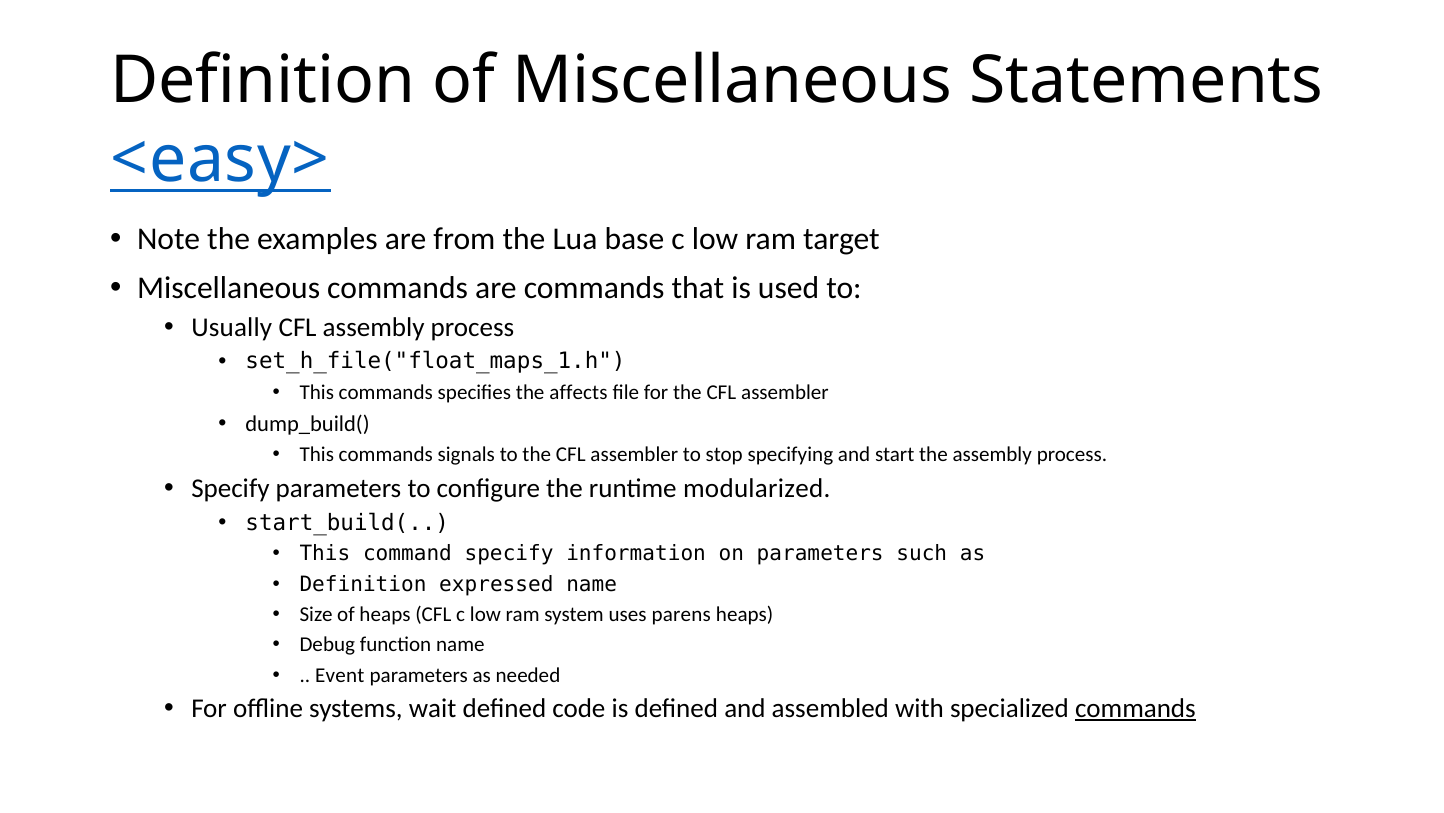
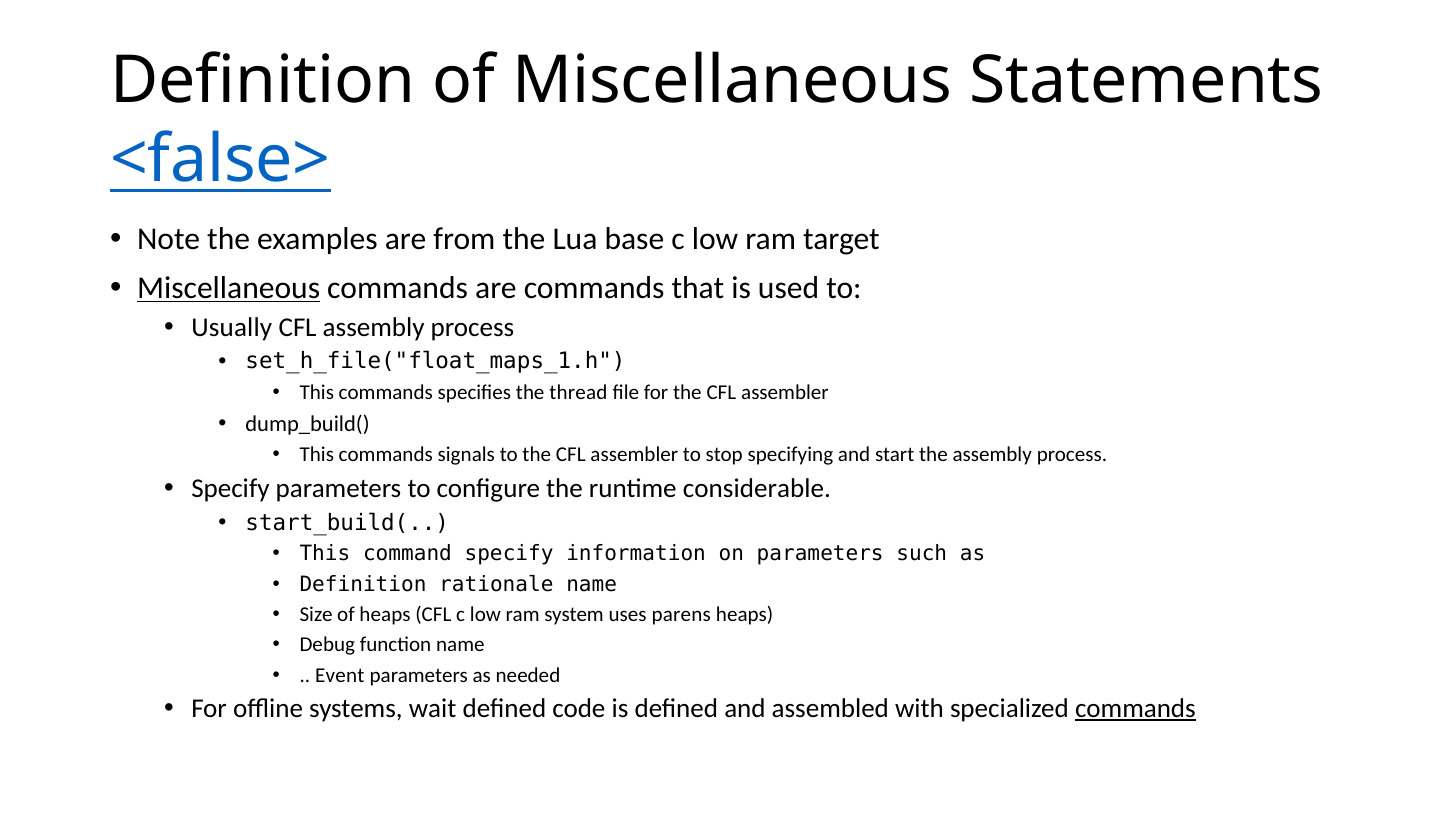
<easy>: <easy> -> <false>
Miscellaneous at (229, 288) underline: none -> present
affects: affects -> thread
modularized: modularized -> considerable
expressed: expressed -> rationale
